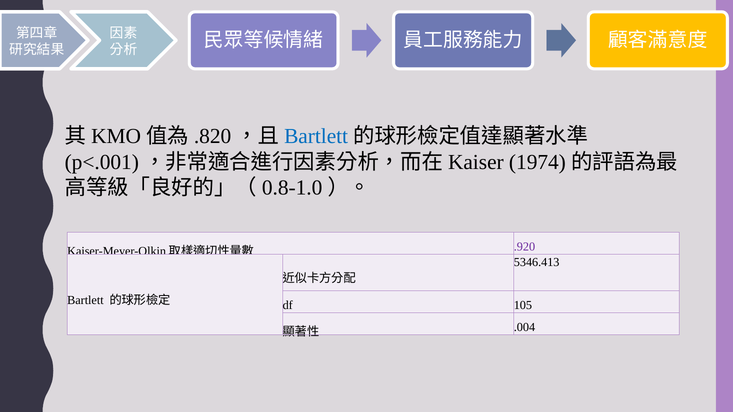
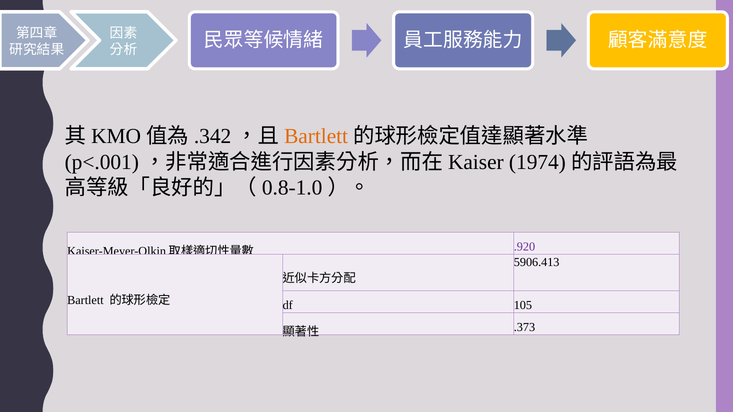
.820: .820 -> .342
Bartlett at (316, 137) colour: blue -> orange
5346.413: 5346.413 -> 5906.413
.004: .004 -> .373
